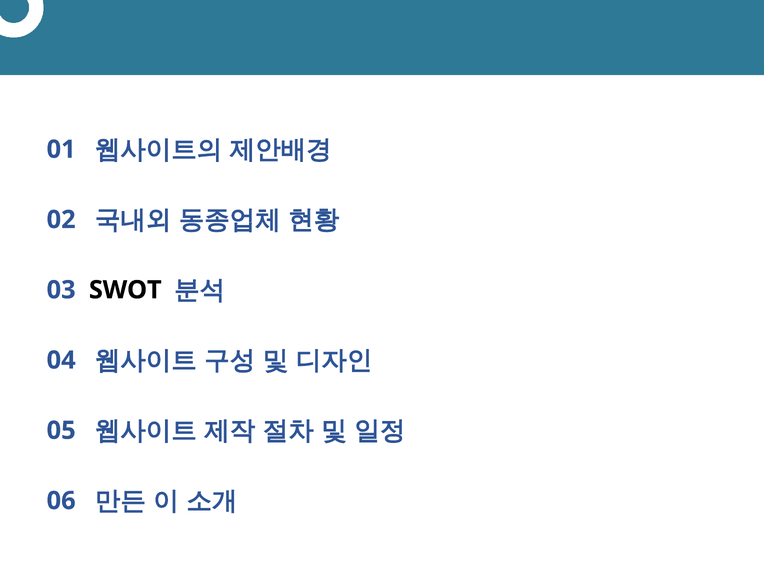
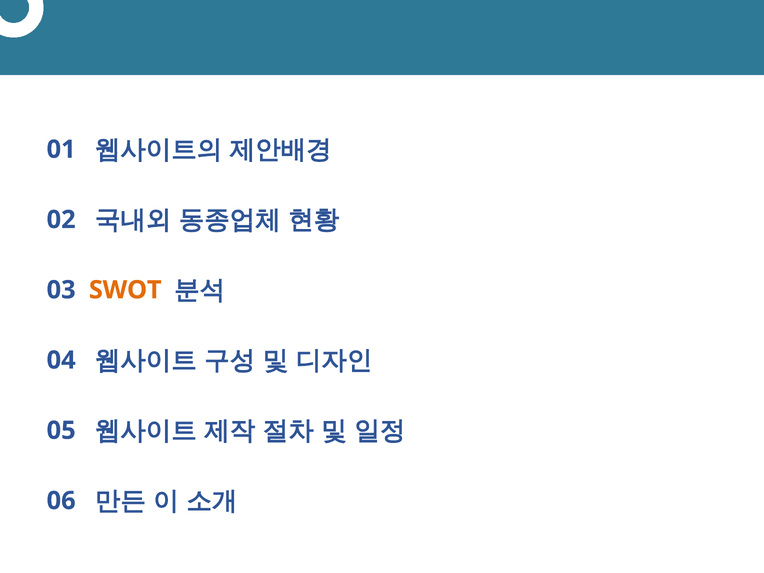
SWOT colour: black -> orange
